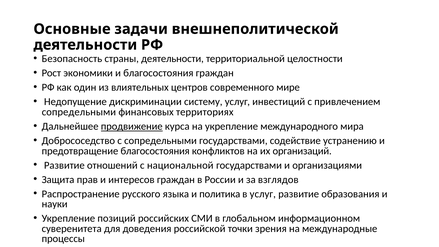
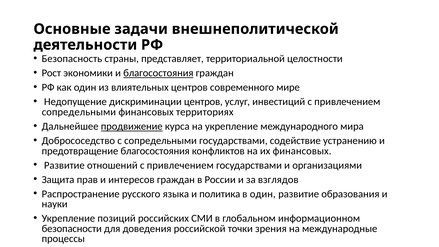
страны деятельности: деятельности -> представляет
благосостояния at (158, 73) underline: none -> present
дискриминации систему: систему -> центров
их организаций: организаций -> финансовых
отношений с национальной: национальной -> привлечением
в услуг: услуг -> один
суверенитета: суверенитета -> безопасности
